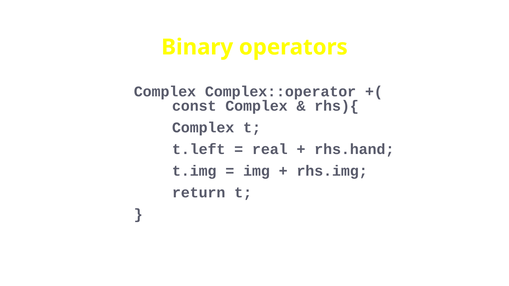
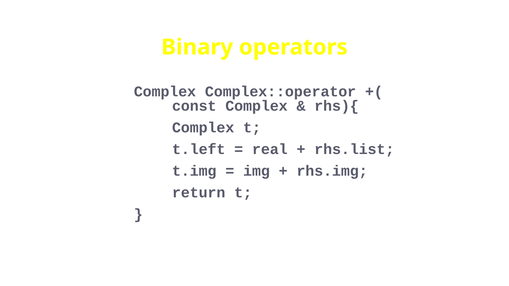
rhs.hand: rhs.hand -> rhs.list
